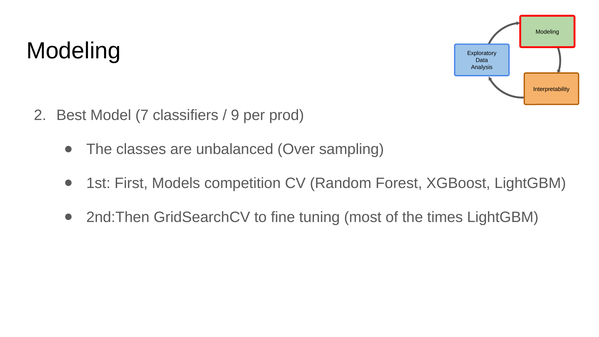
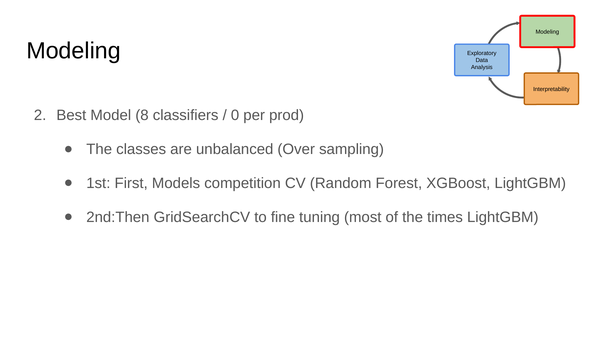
7: 7 -> 8
9: 9 -> 0
